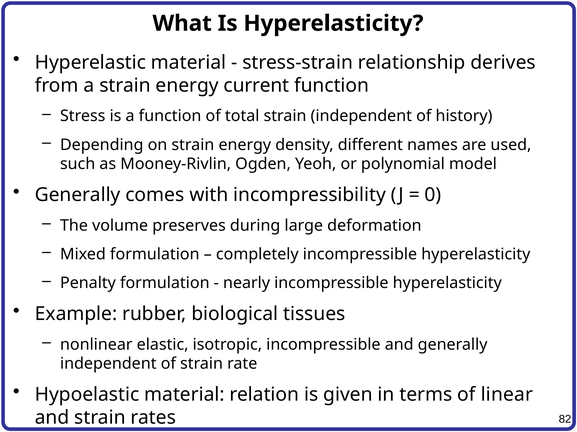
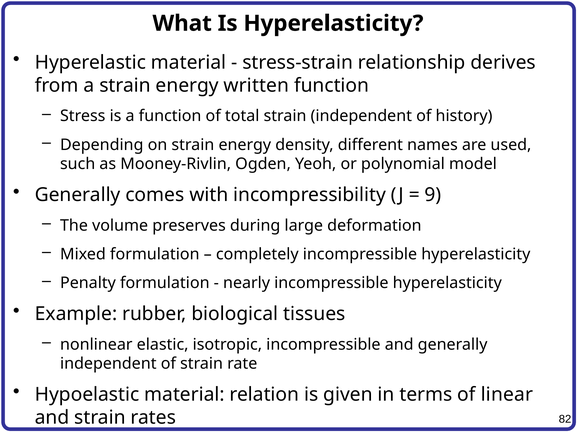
current: current -> written
0: 0 -> 9
